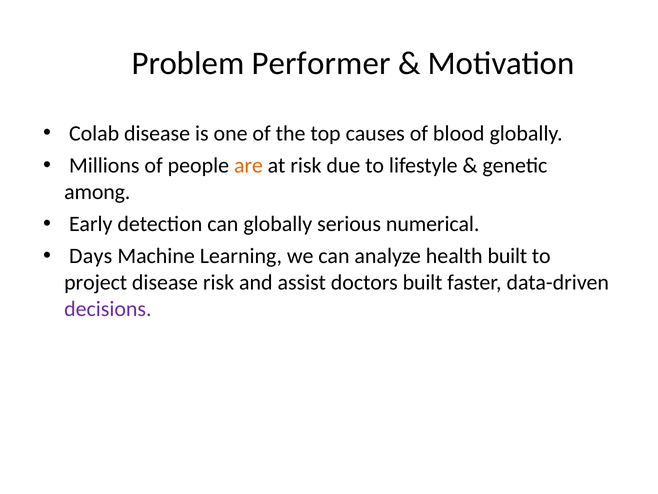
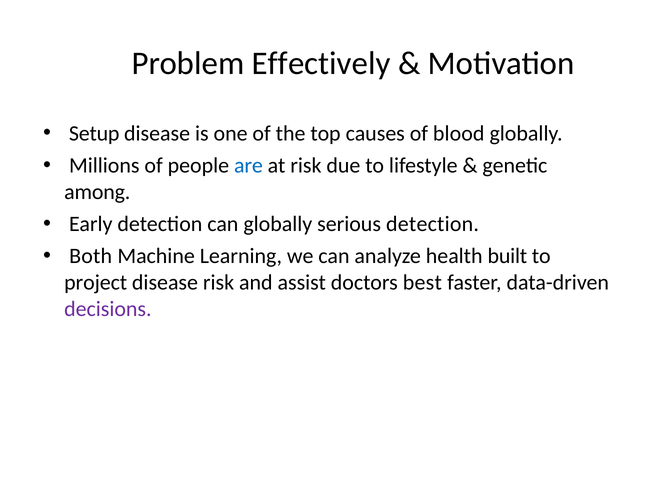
Performer: Performer -> Effectively
Colab: Colab -> Setup
are colour: orange -> blue
serious numerical: numerical -> detection
Days: Days -> Both
doctors built: built -> best
